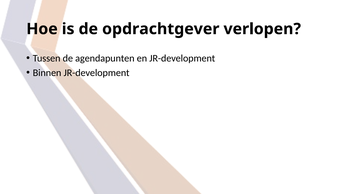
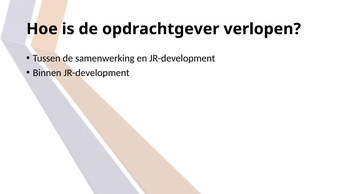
agendapunten: agendapunten -> samenwerking
